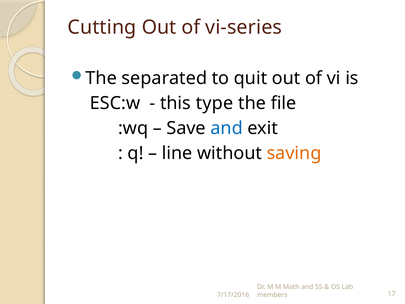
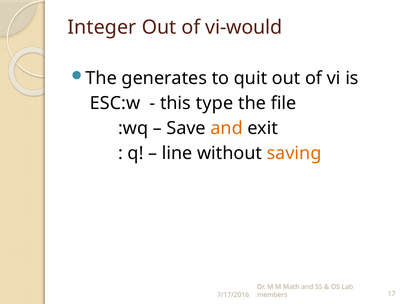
Cutting: Cutting -> Integer
vi-series: vi-series -> vi-would
separated: separated -> generates
and at (227, 128) colour: blue -> orange
